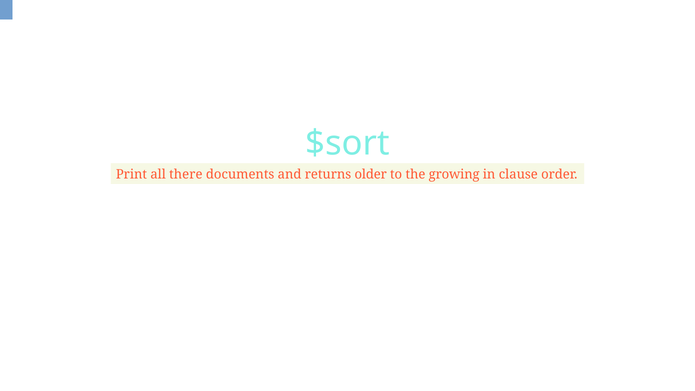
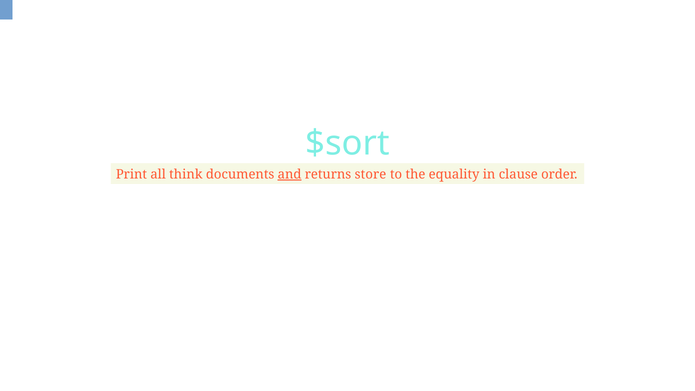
there: there -> think
and underline: none -> present
older: older -> store
growing: growing -> equality
